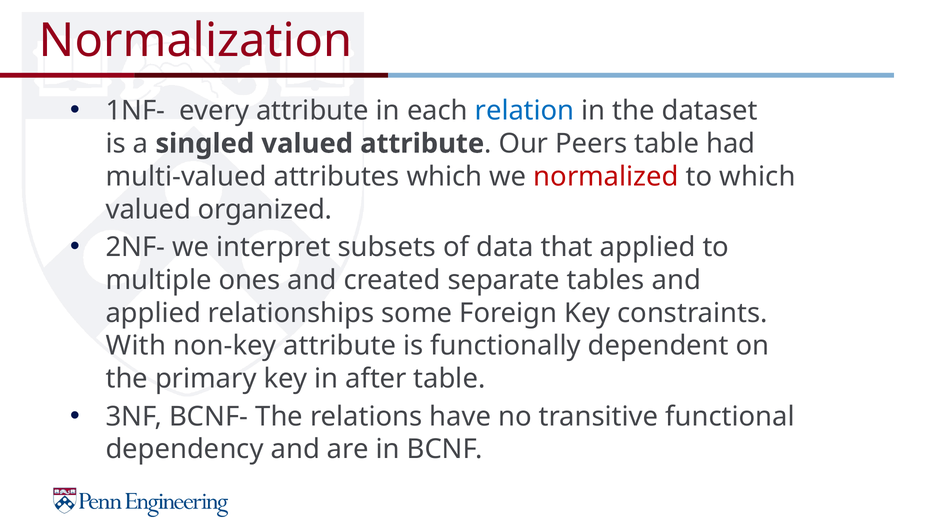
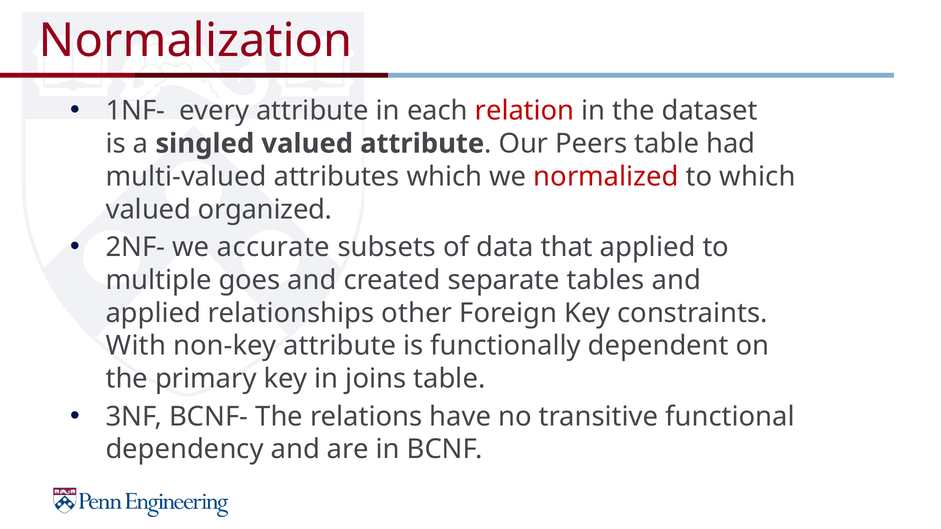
relation colour: blue -> red
interpret: interpret -> accurate
ones: ones -> goes
some: some -> other
after: after -> joins
